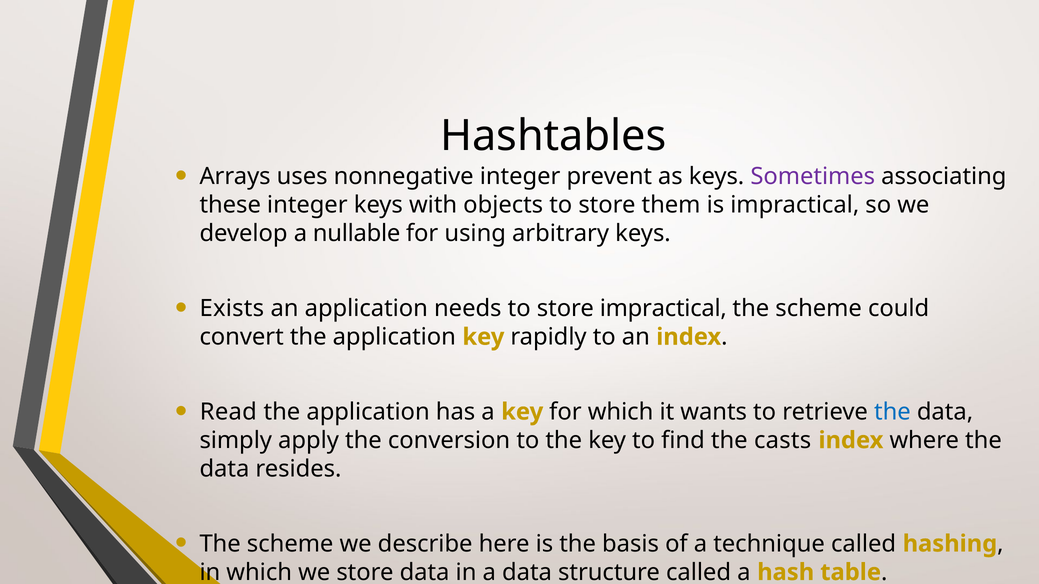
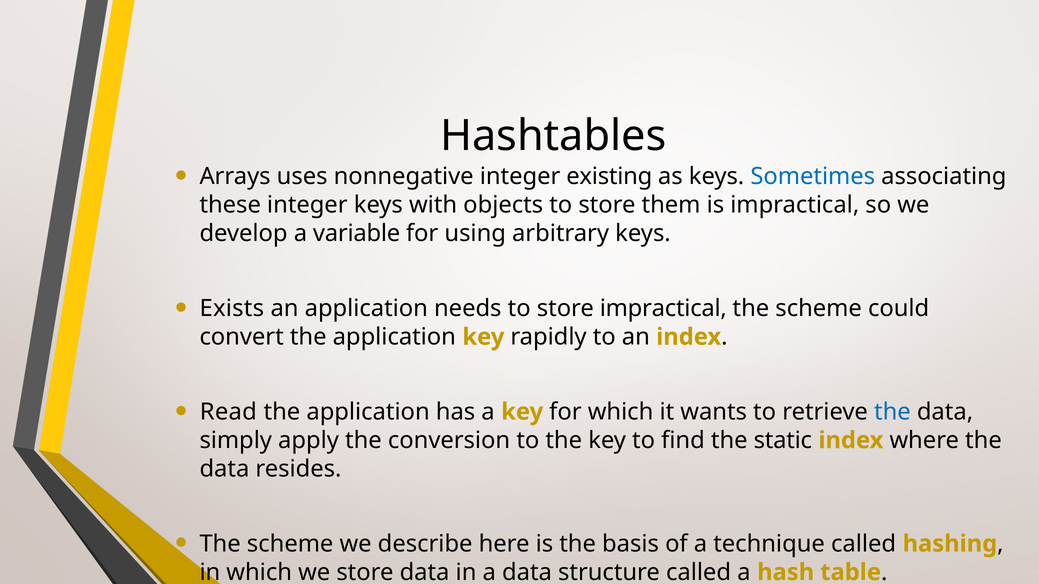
prevent: prevent -> existing
Sometimes colour: purple -> blue
nullable: nullable -> variable
casts: casts -> static
